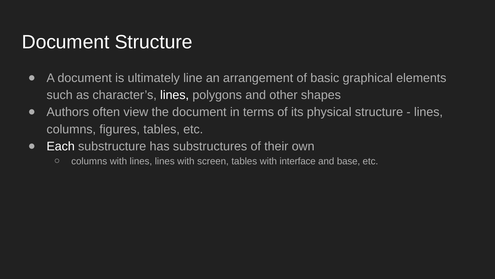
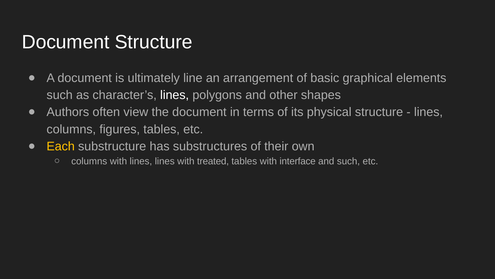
Each colour: white -> yellow
screen: screen -> treated
and base: base -> such
